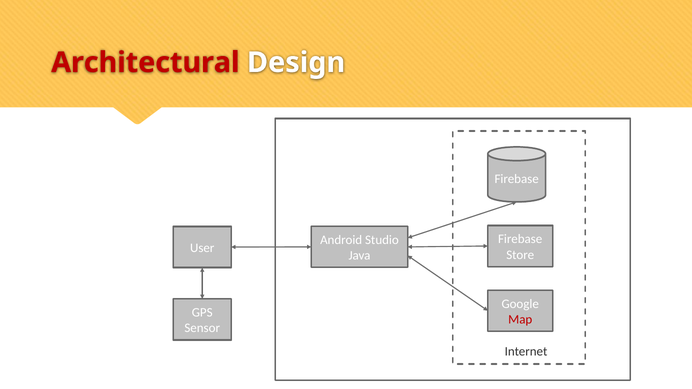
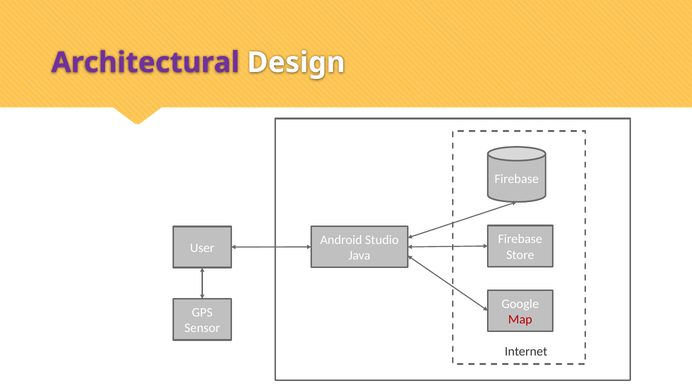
Architectural colour: red -> purple
